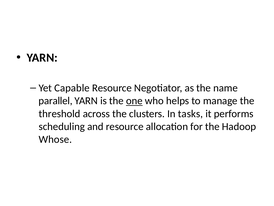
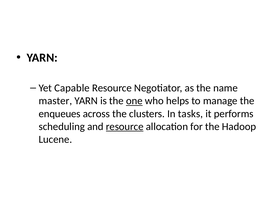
parallel: parallel -> master
threshold: threshold -> enqueues
resource at (125, 126) underline: none -> present
Whose: Whose -> Lucene
